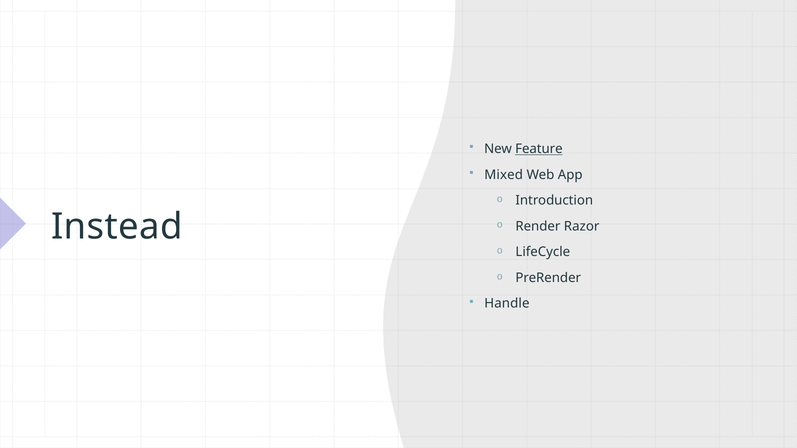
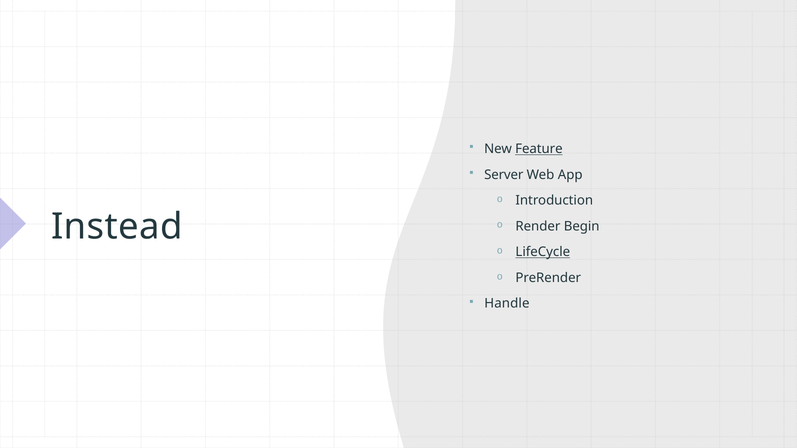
Mixed: Mixed -> Server
Razor: Razor -> Begin
LifeCycle underline: none -> present
